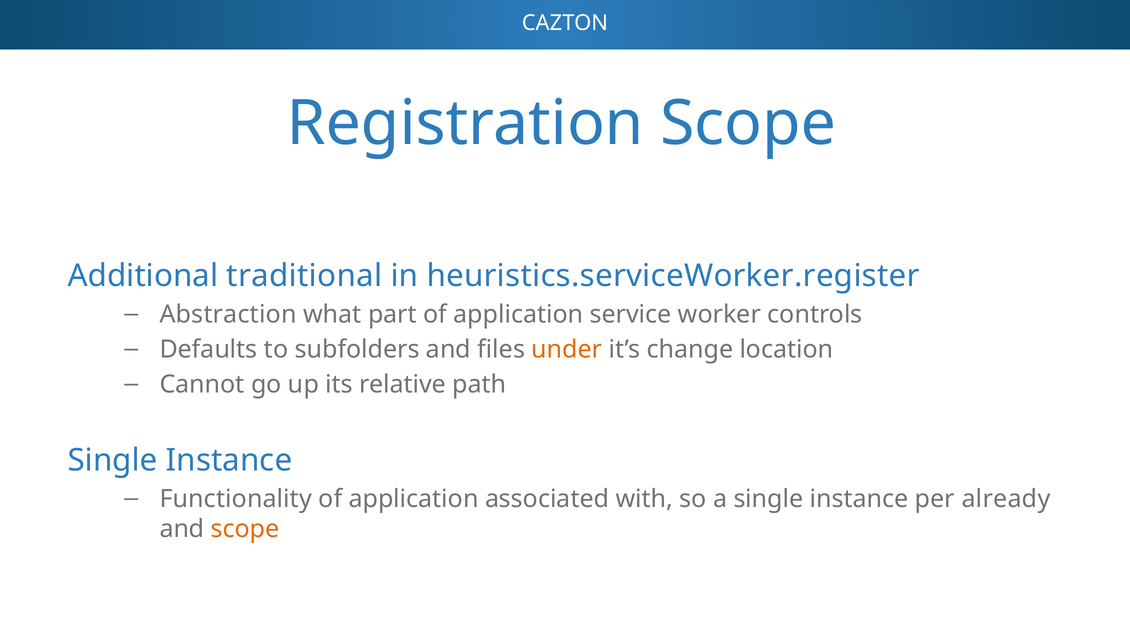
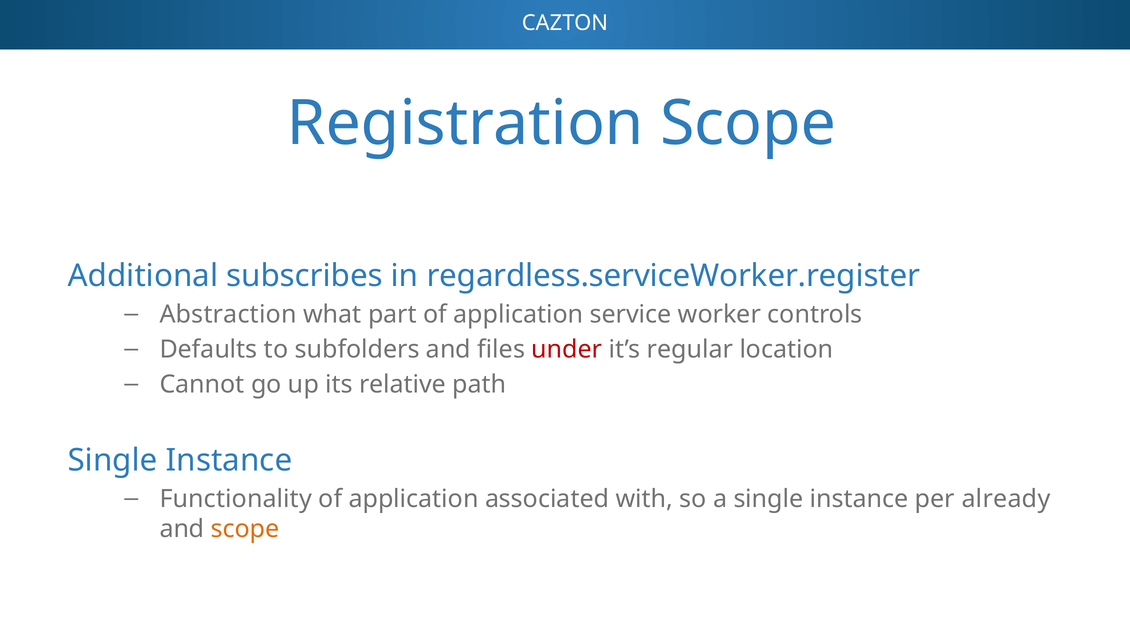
traditional: traditional -> subscribes
heuristics.serviceWorker.register: heuristics.serviceWorker.register -> regardless.serviceWorker.register
under colour: orange -> red
change: change -> regular
